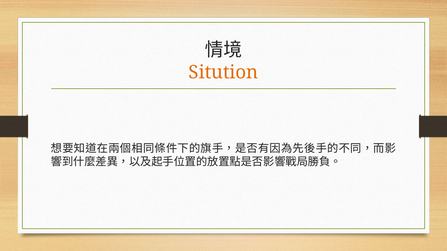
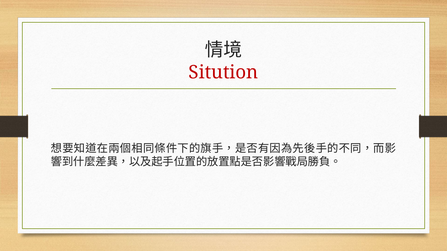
Sitution colour: orange -> red
